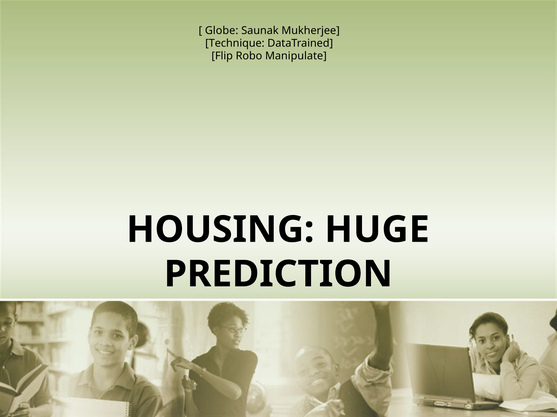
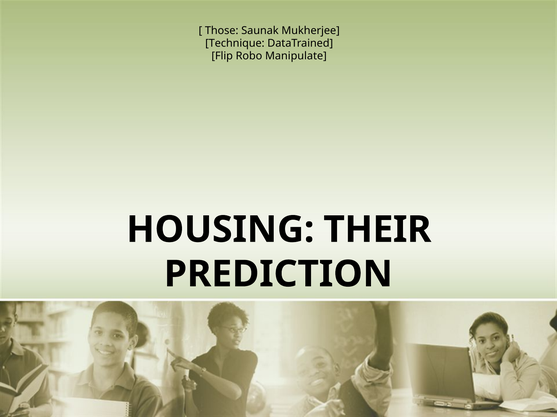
Globe: Globe -> Those
HUGE: HUGE -> THEIR
